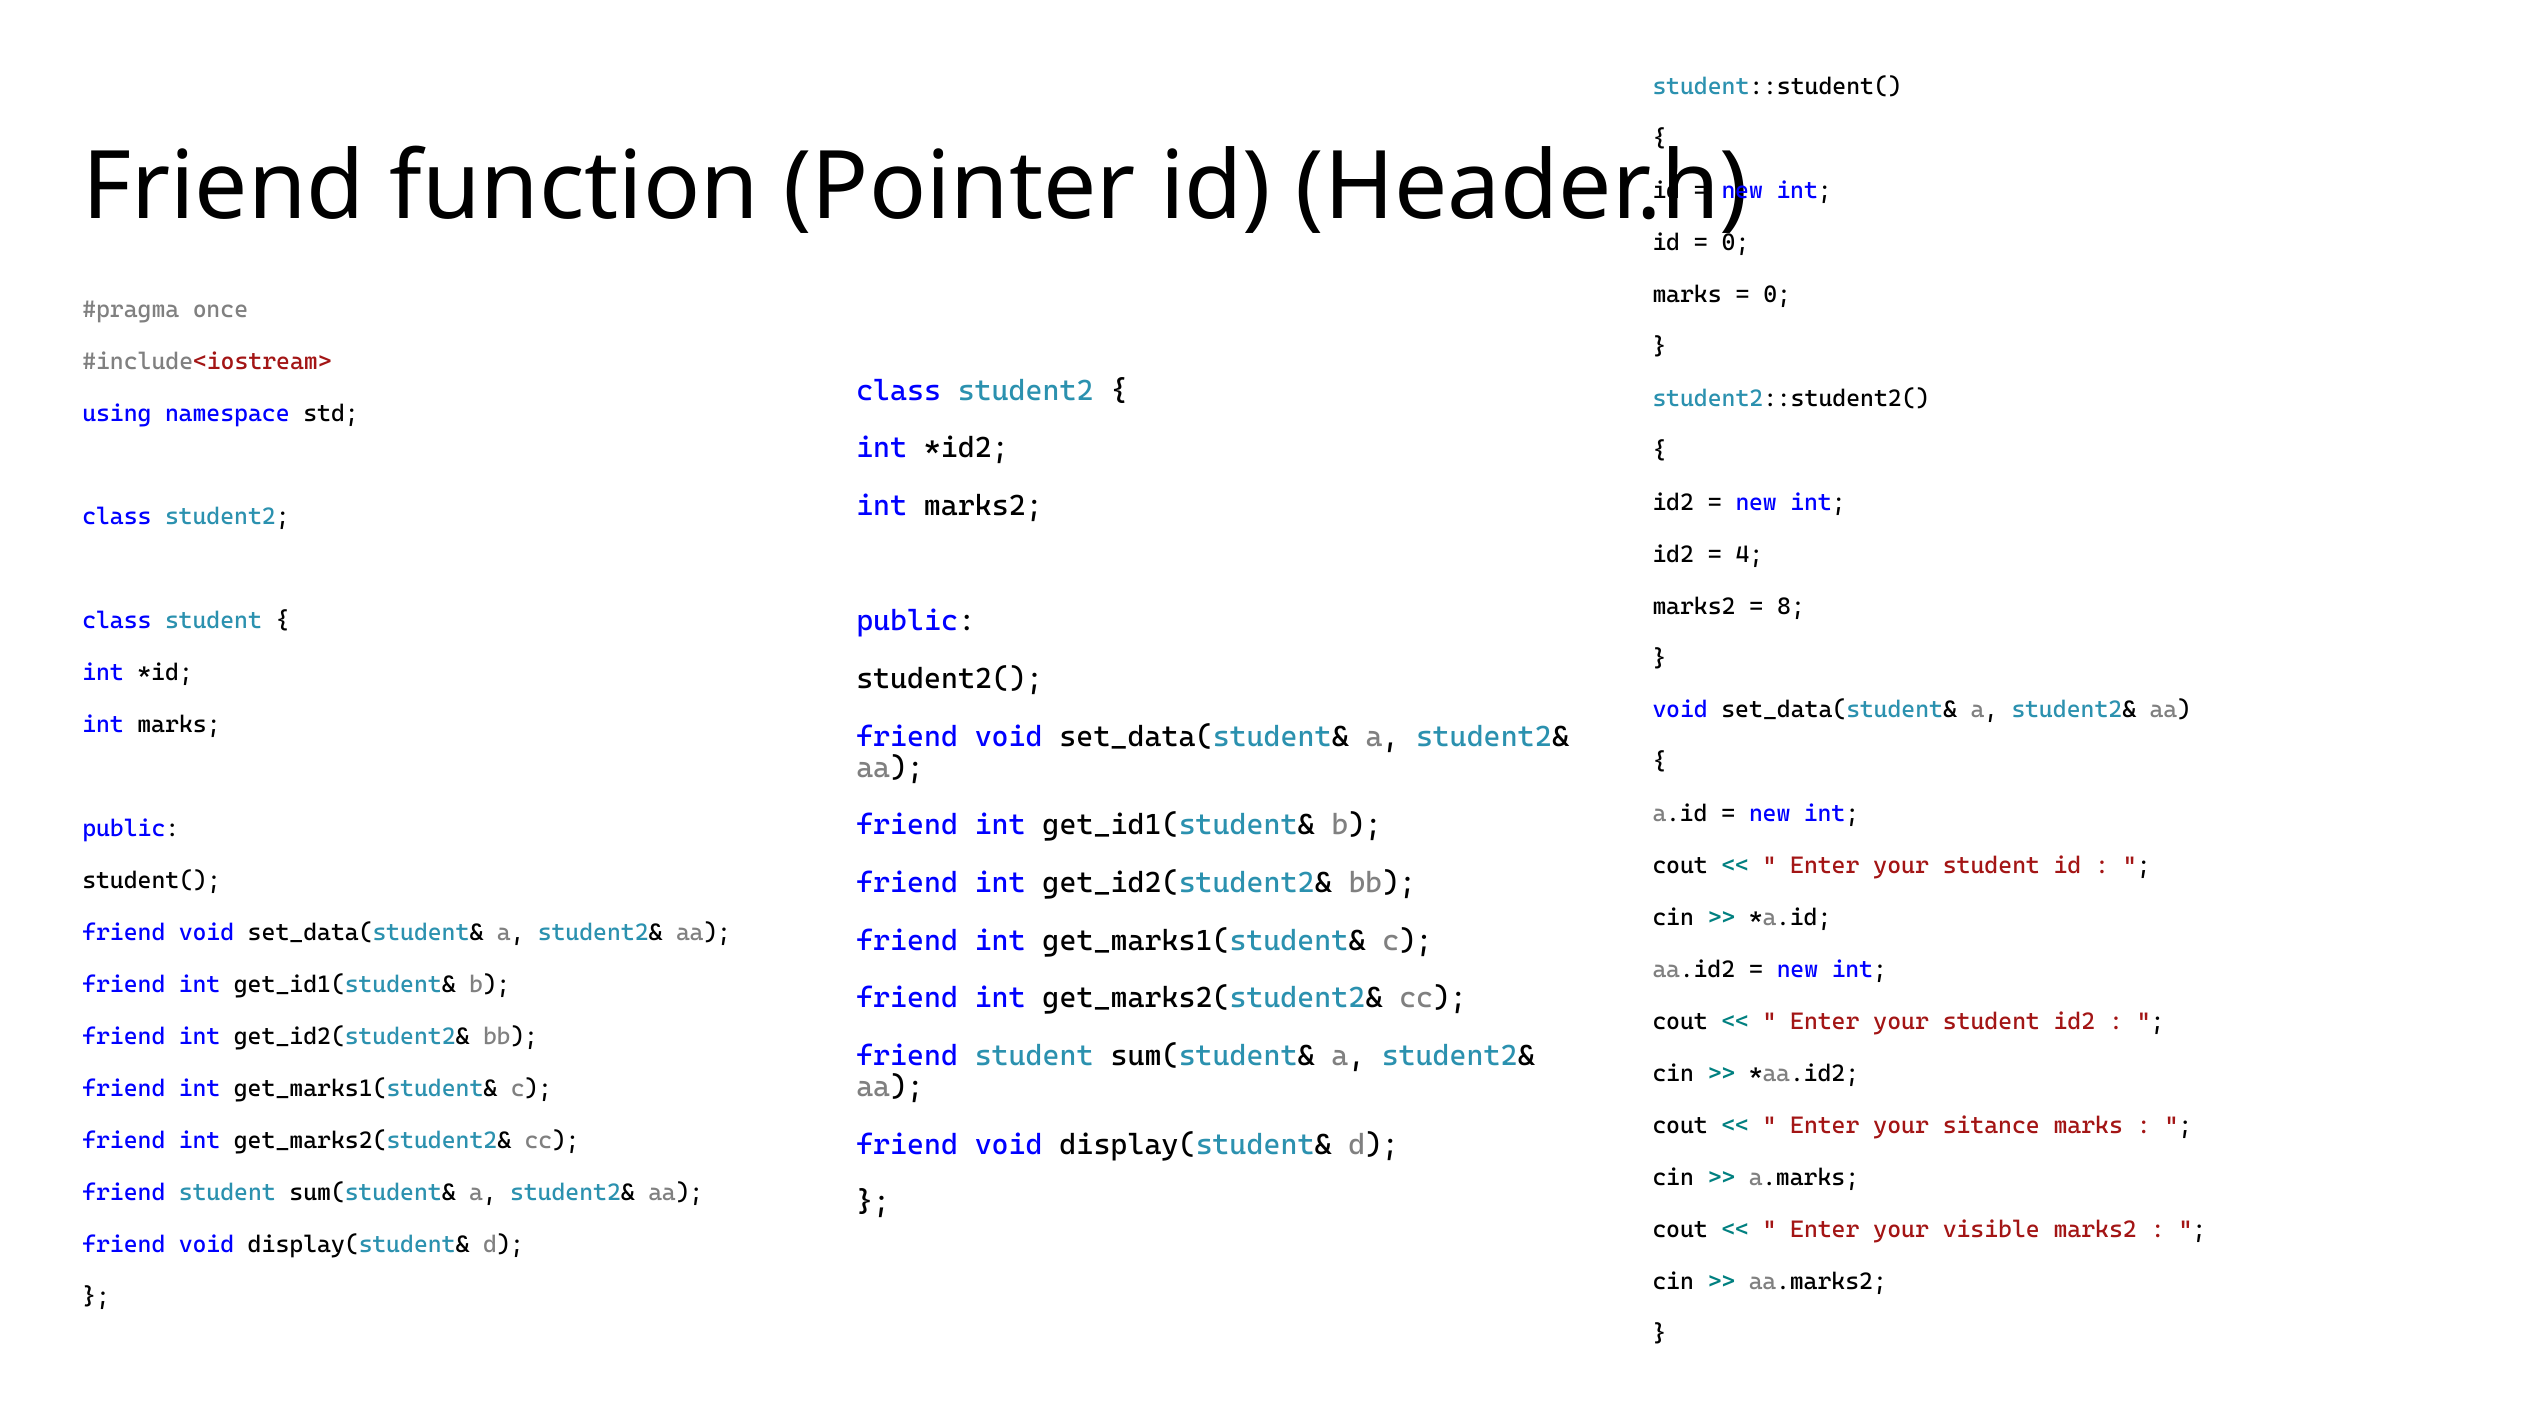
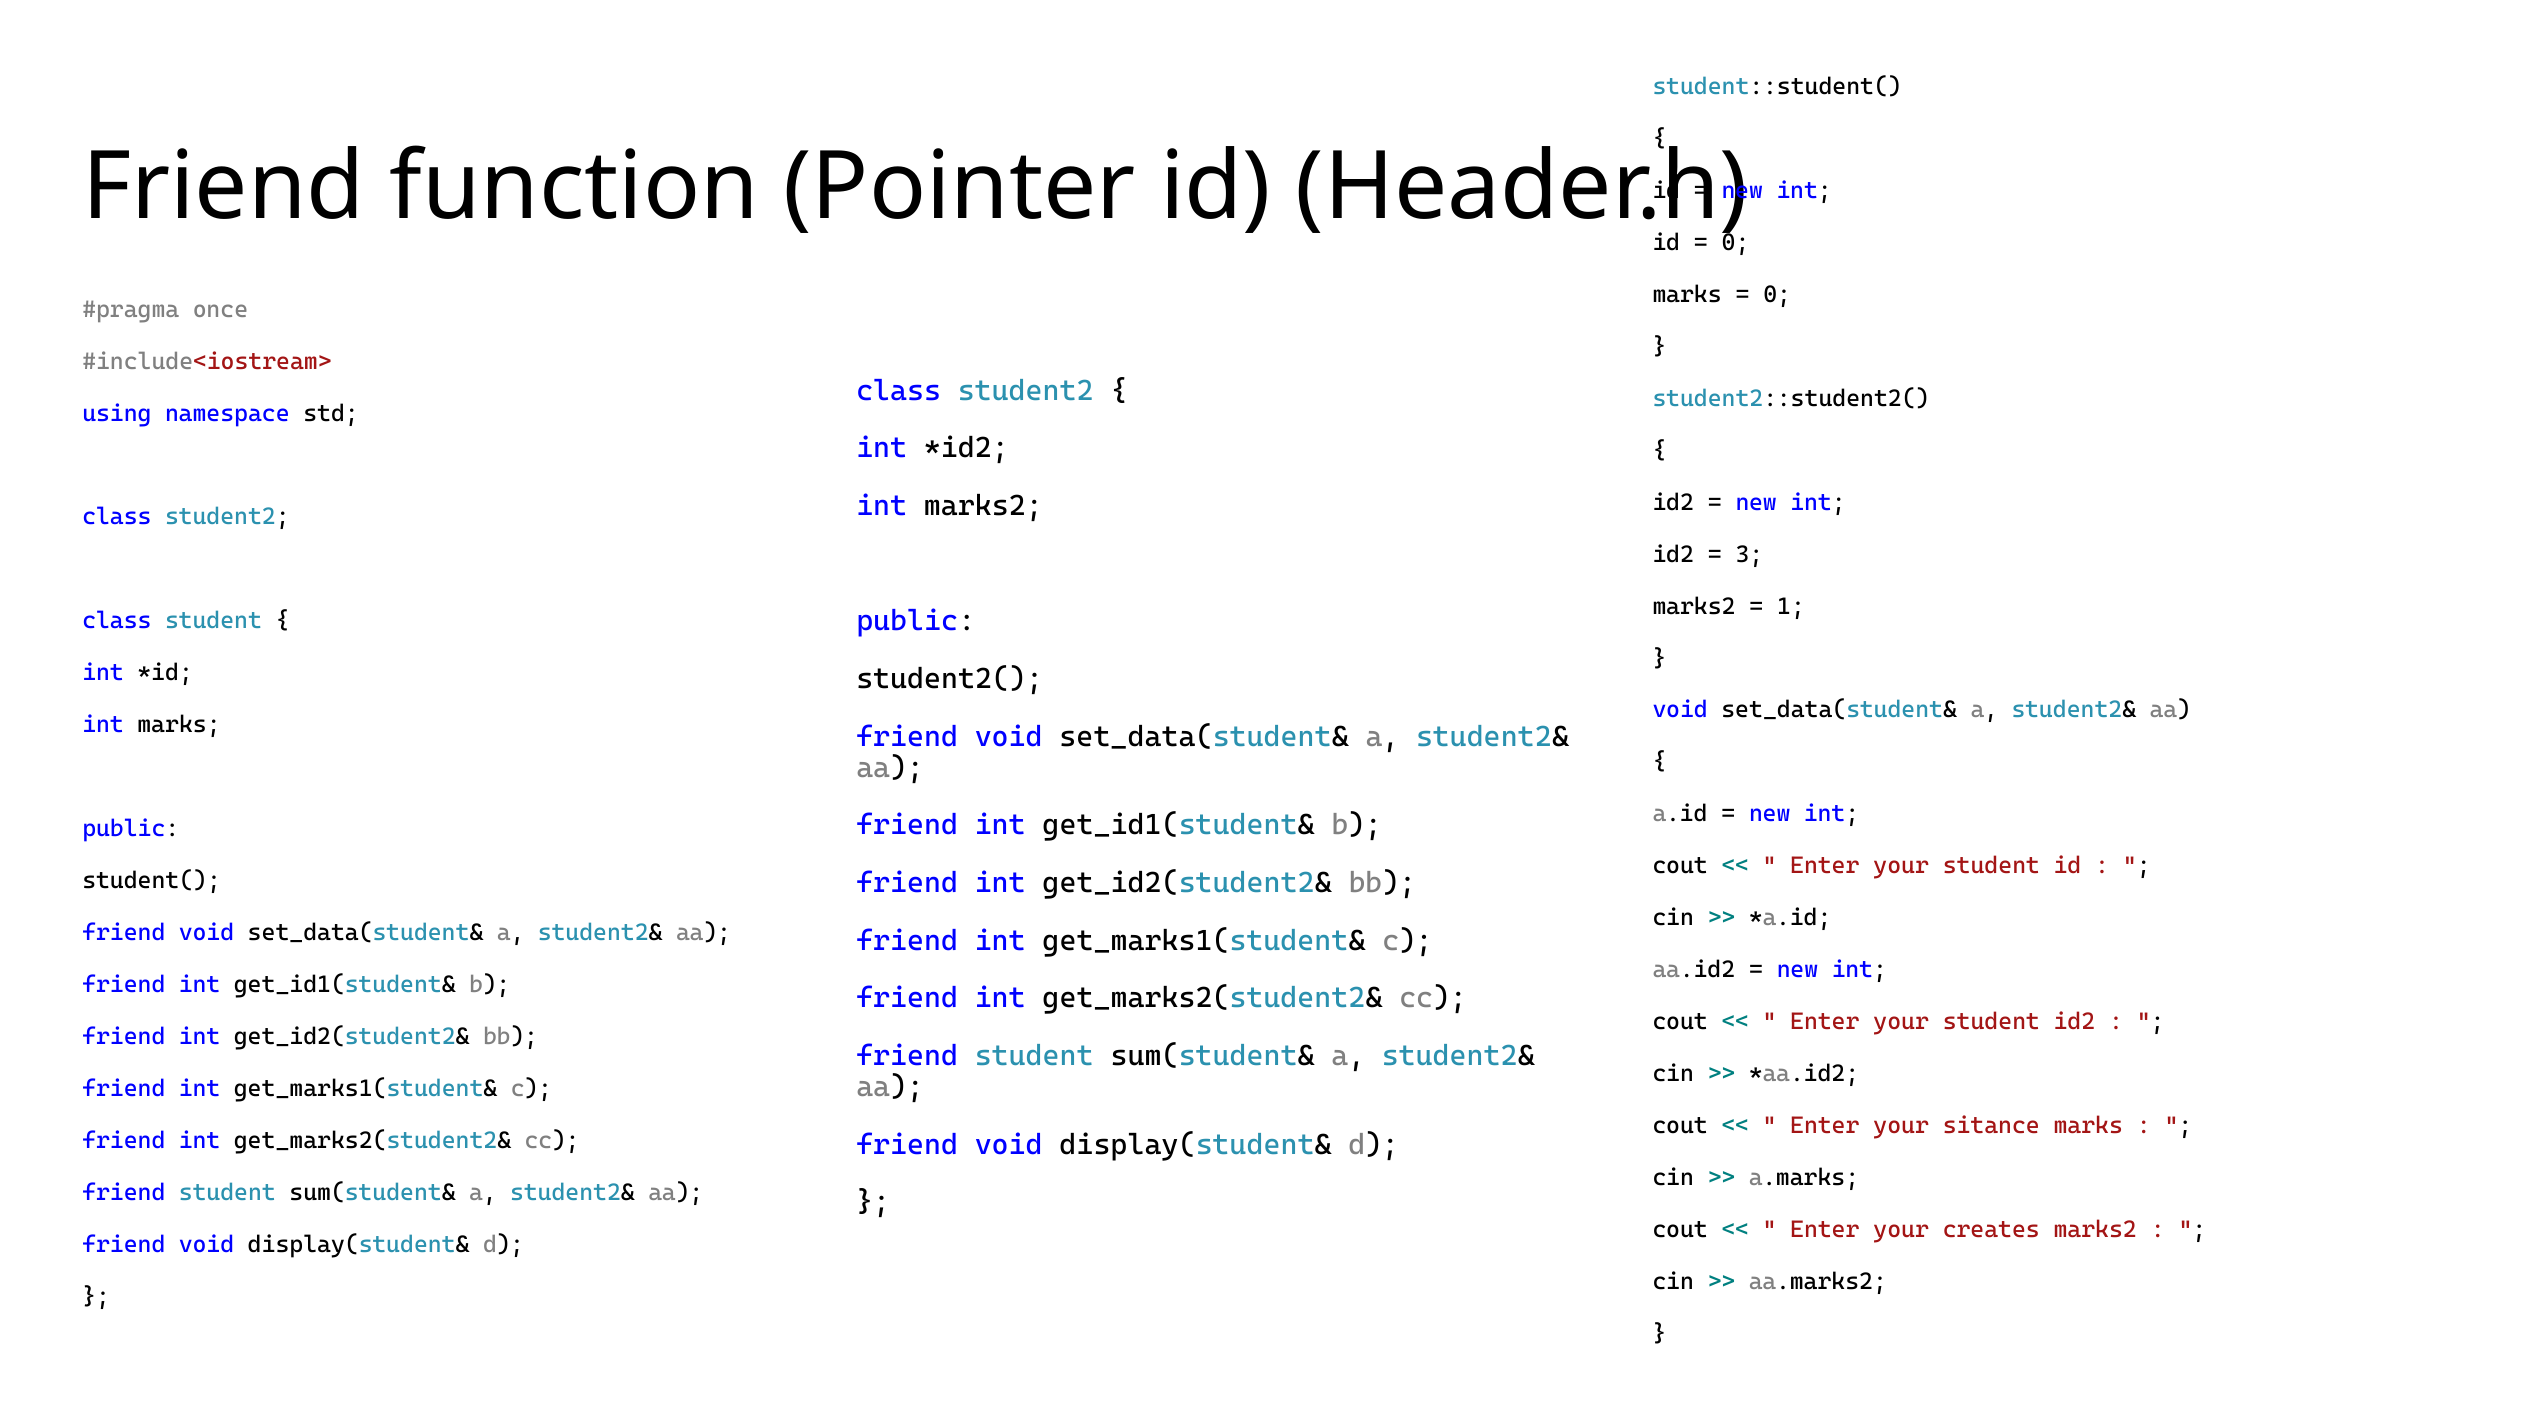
4: 4 -> 3
8: 8 -> 1
visible: visible -> creates
